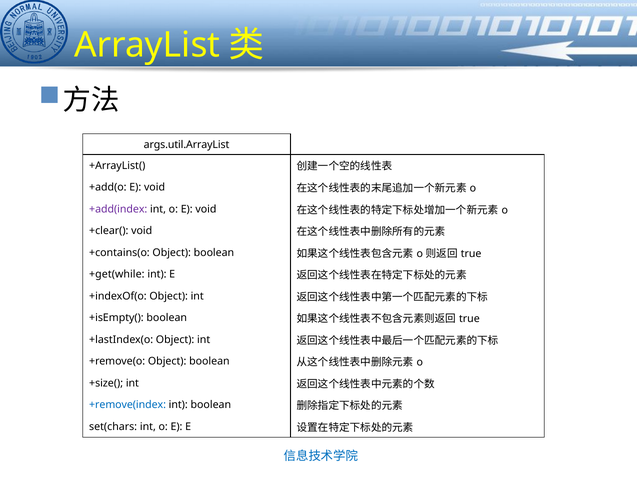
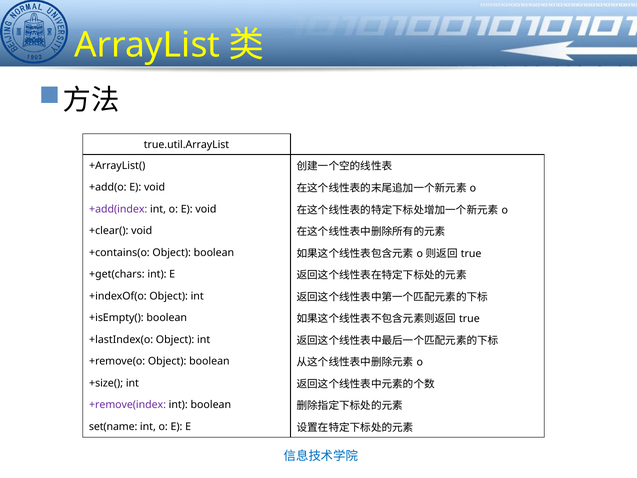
args.util.ArrayList: args.util.ArrayList -> true.util.ArrayList
+get(while: +get(while -> +get(chars
+remove(index colour: blue -> purple
set(chars: set(chars -> set(name
